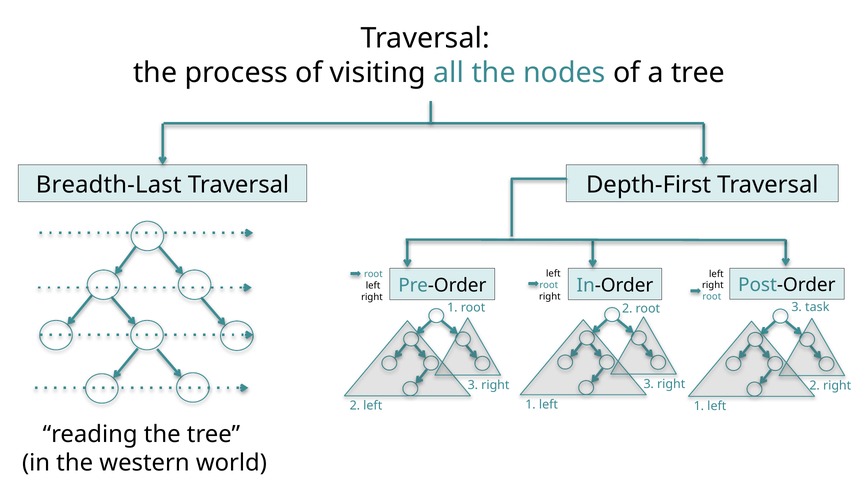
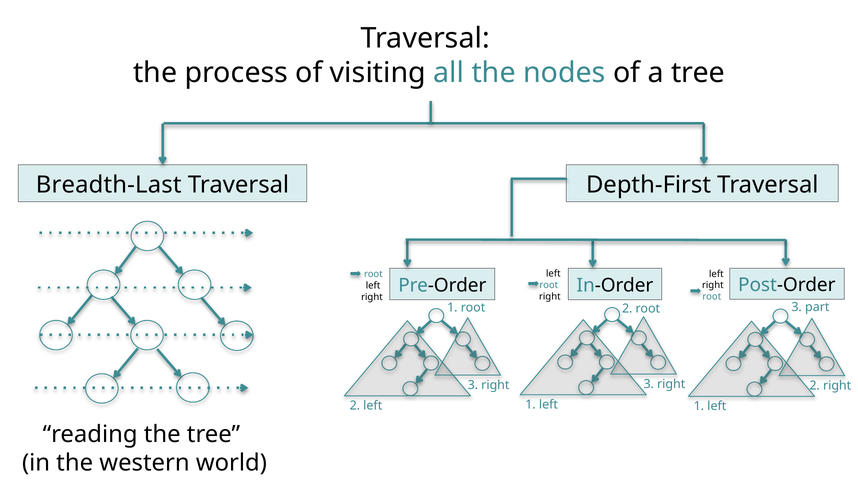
task: task -> part
